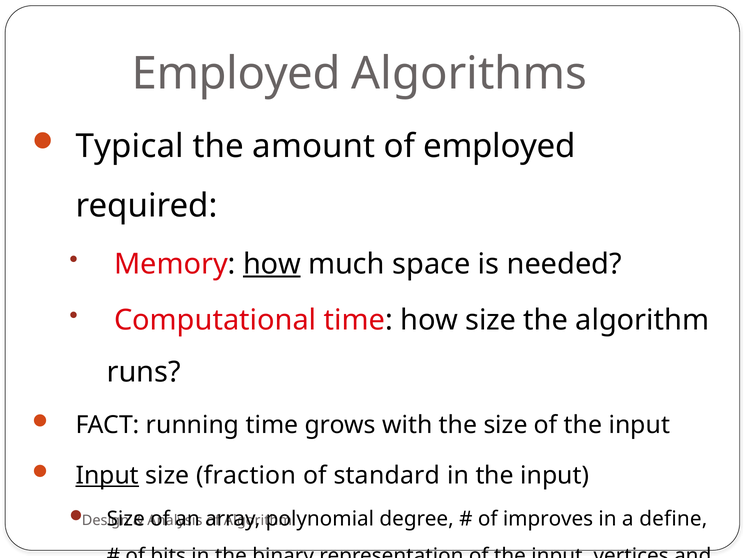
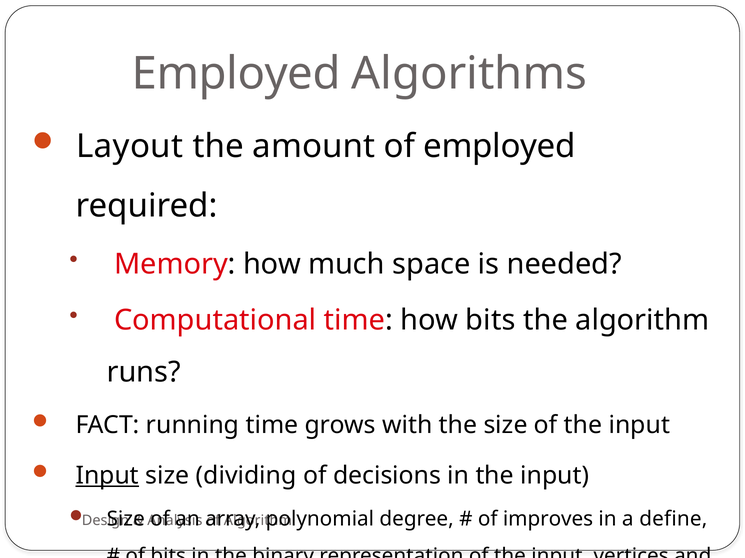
Typical: Typical -> Layout
how at (272, 264) underline: present -> none
how size: size -> bits
fraction: fraction -> dividing
standard: standard -> decisions
